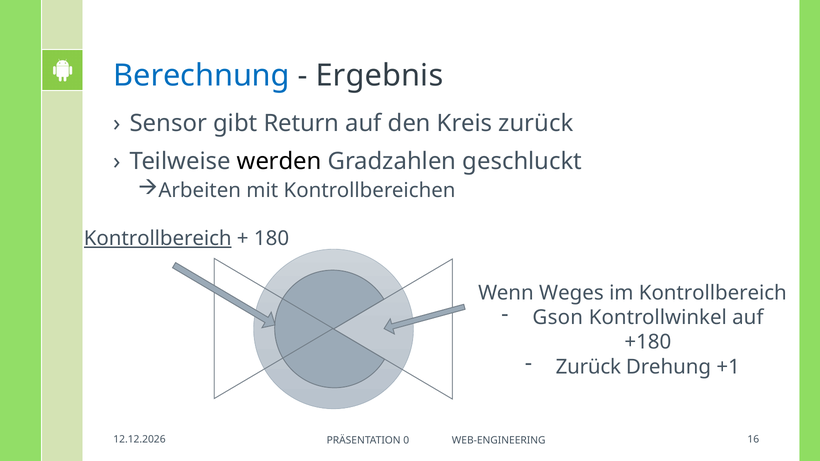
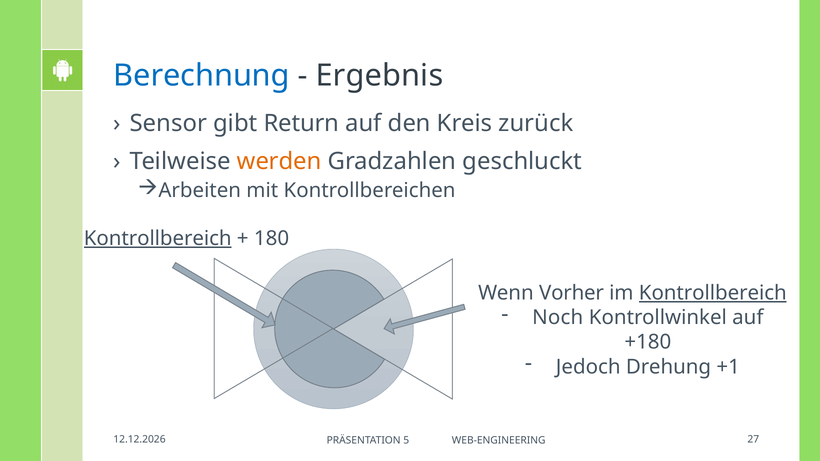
werden colour: black -> orange
Weges: Weges -> Vorher
Kontrollbereich at (713, 293) underline: none -> present
Gson: Gson -> Noch
Zurück at (588, 367): Zurück -> Jedoch
0: 0 -> 5
16: 16 -> 27
